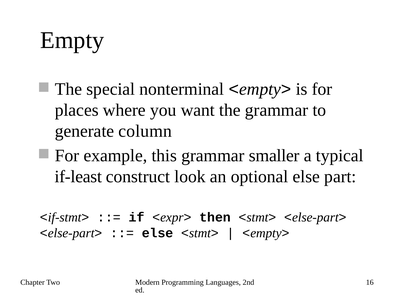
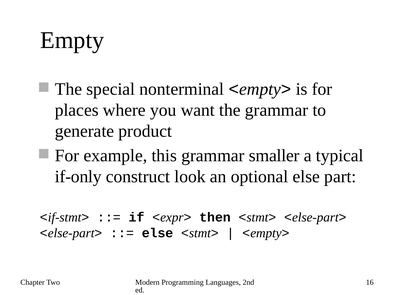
column: column -> product
if-least: if-least -> if-only
